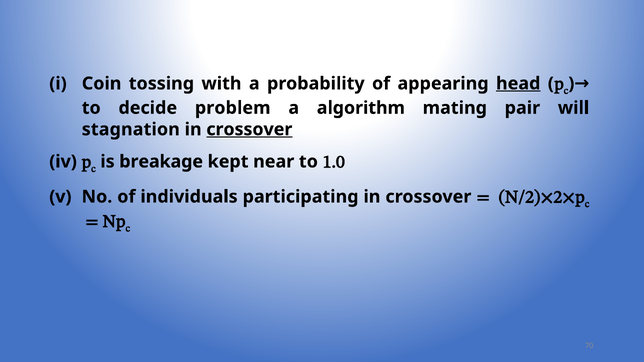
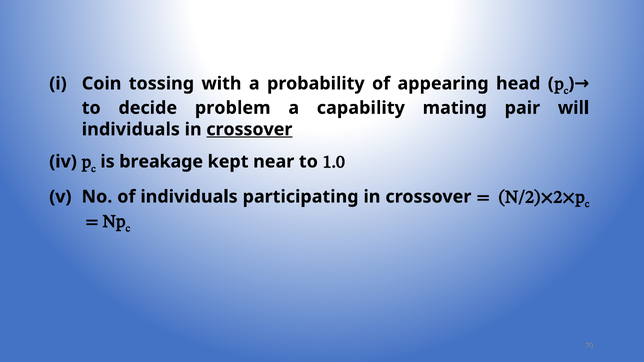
head underline: present -> none
algorithm: algorithm -> capability
stagnation at (131, 129): stagnation -> individuals
